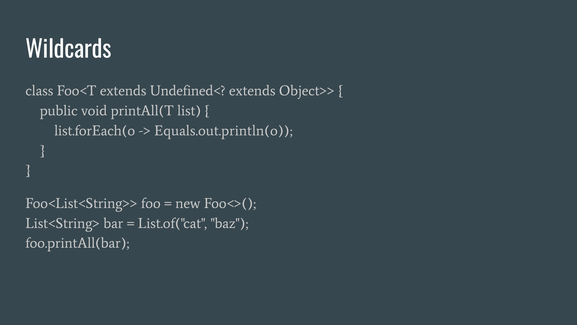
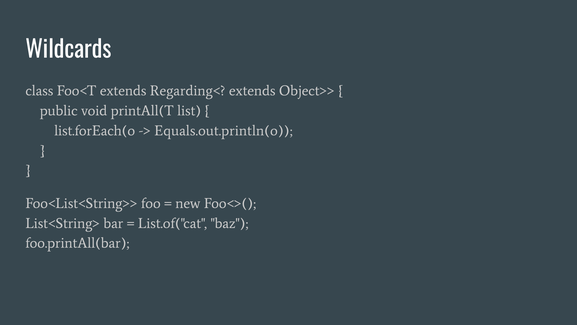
Undefined<: Undefined< -> Regarding<
